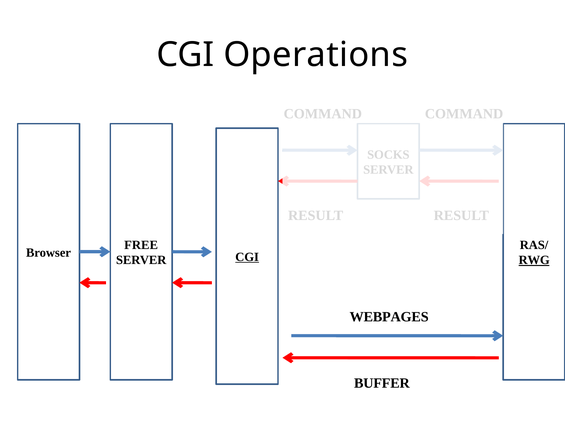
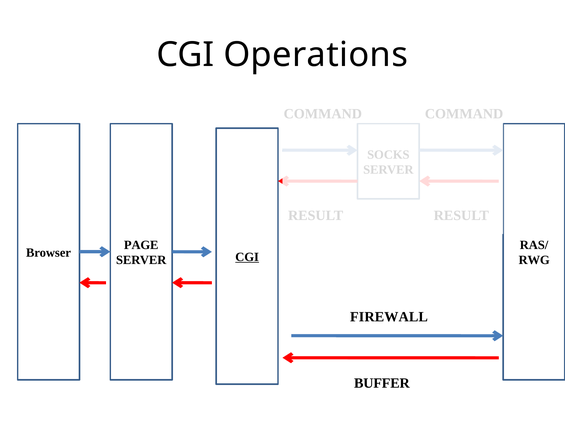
FREE: FREE -> PAGE
RWG underline: present -> none
WEBPAGES: WEBPAGES -> FIREWALL
